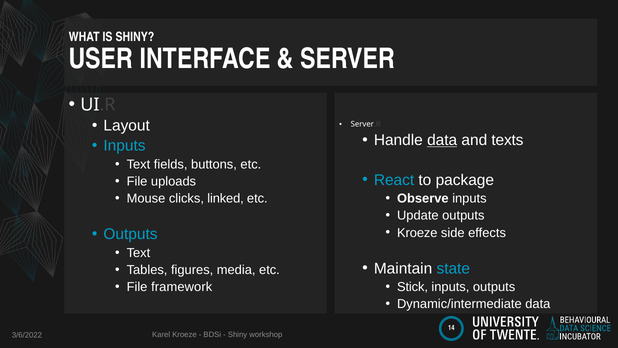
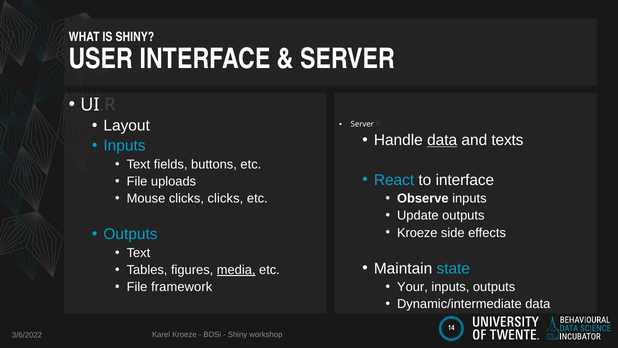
to package: package -> interface
clicks linked: linked -> clicks
media underline: none -> present
Stick: Stick -> Your
